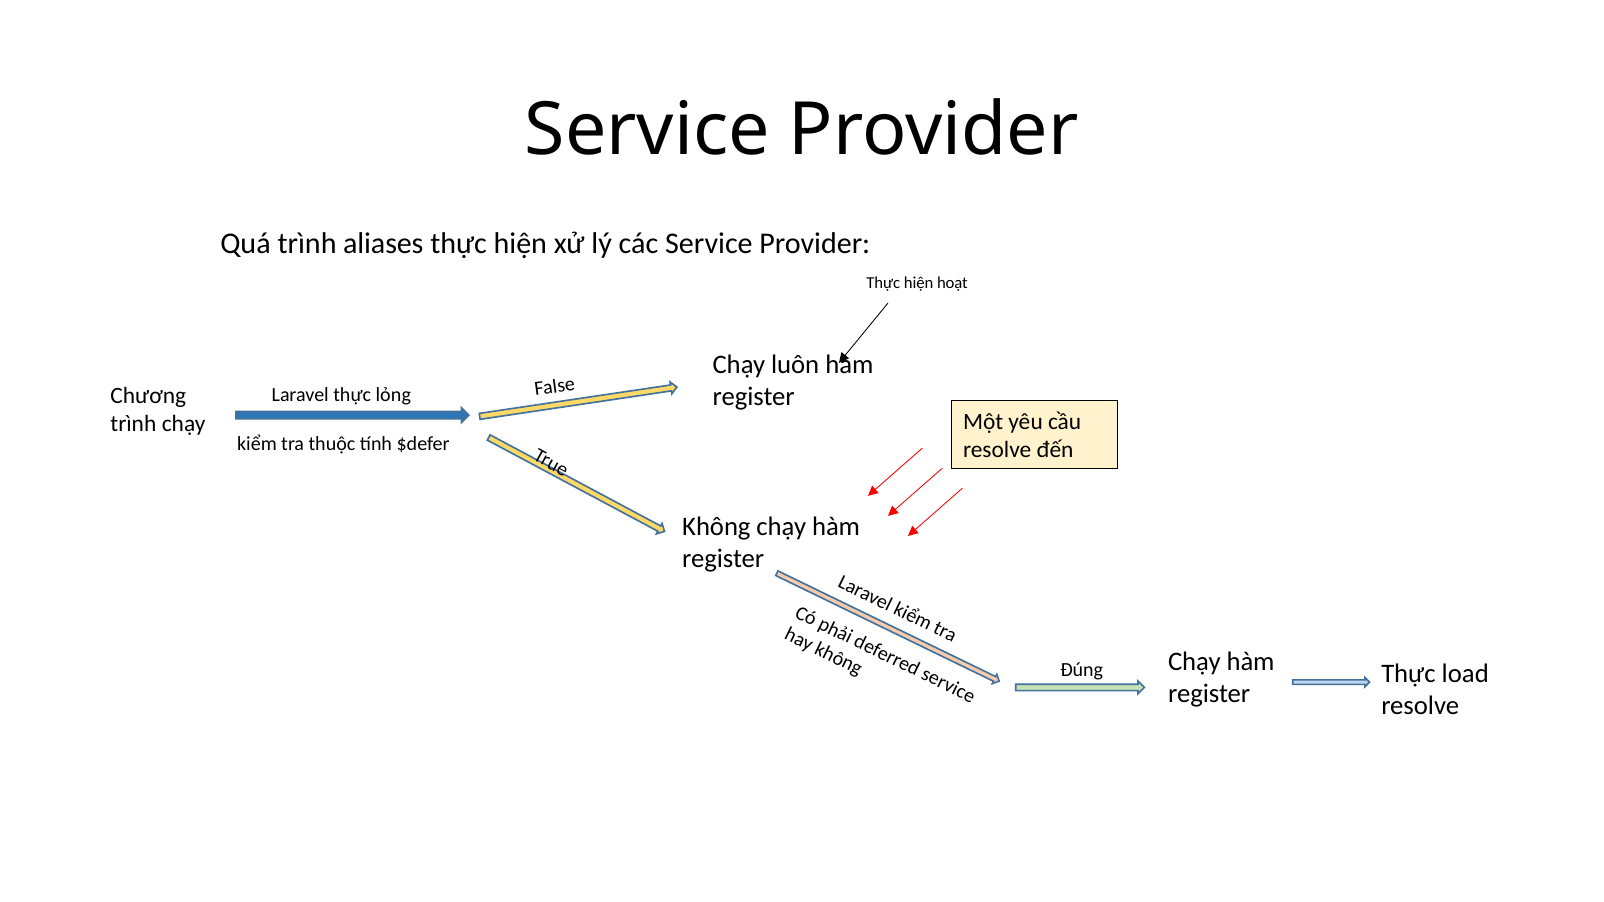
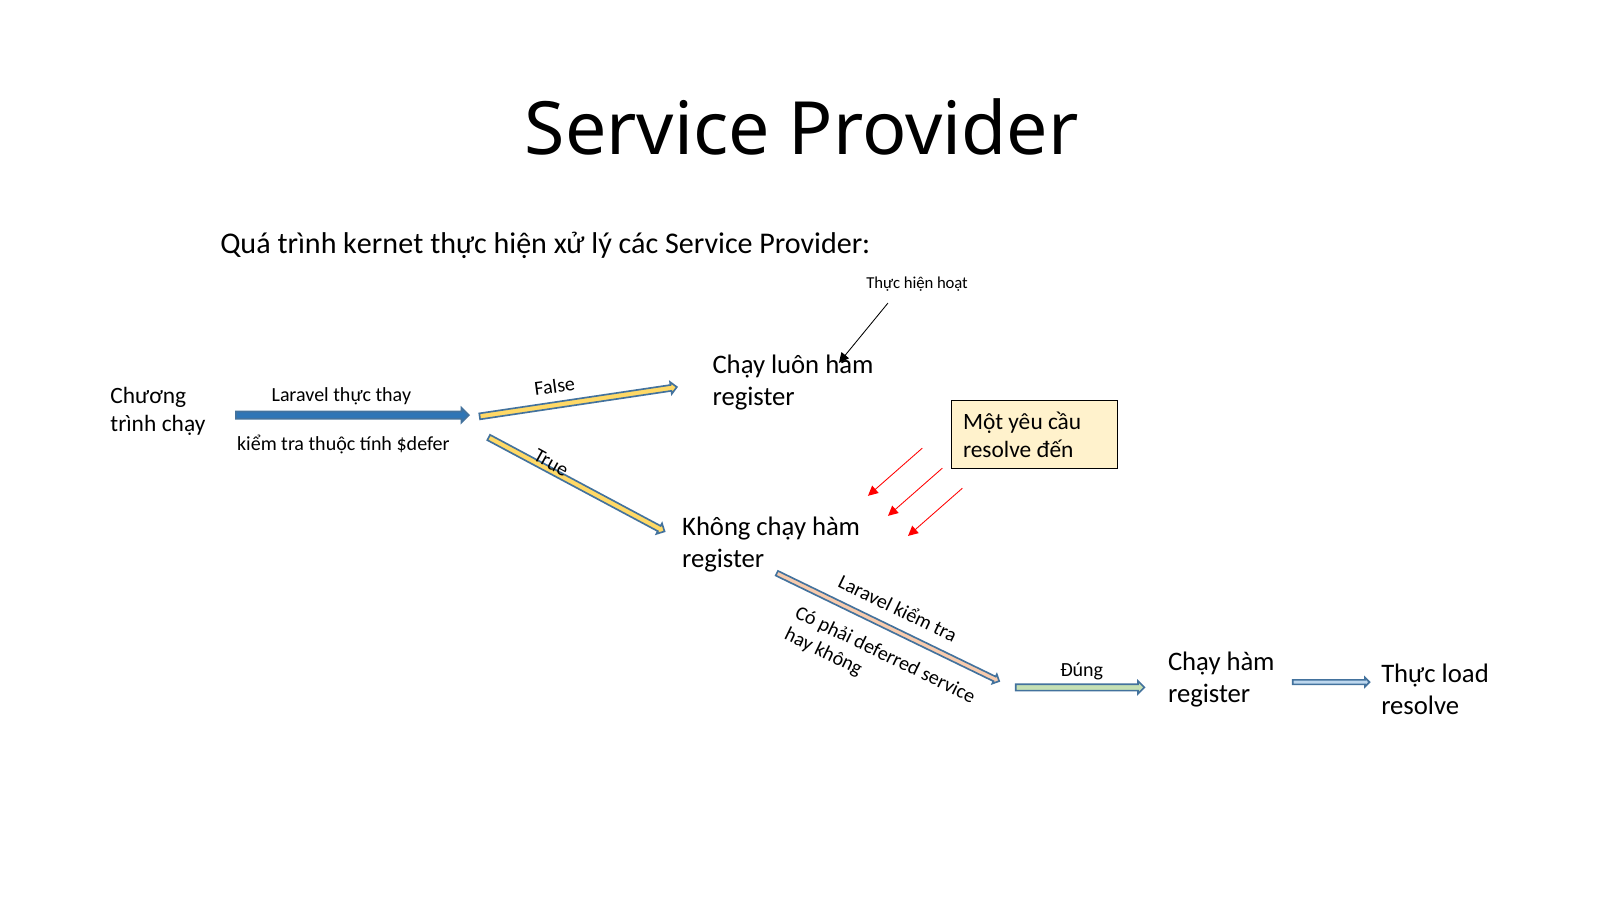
aliases: aliases -> kernet
lỏng: lỏng -> thay
